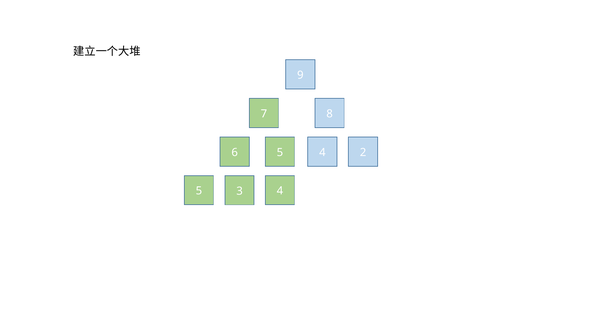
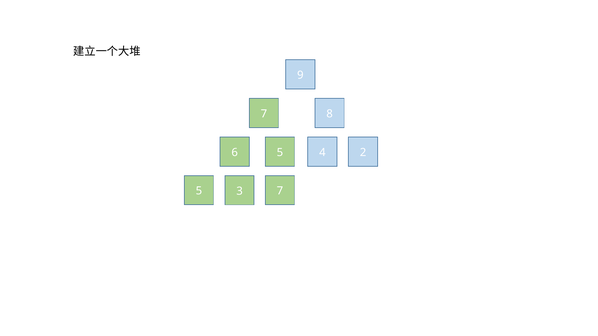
3 4: 4 -> 7
